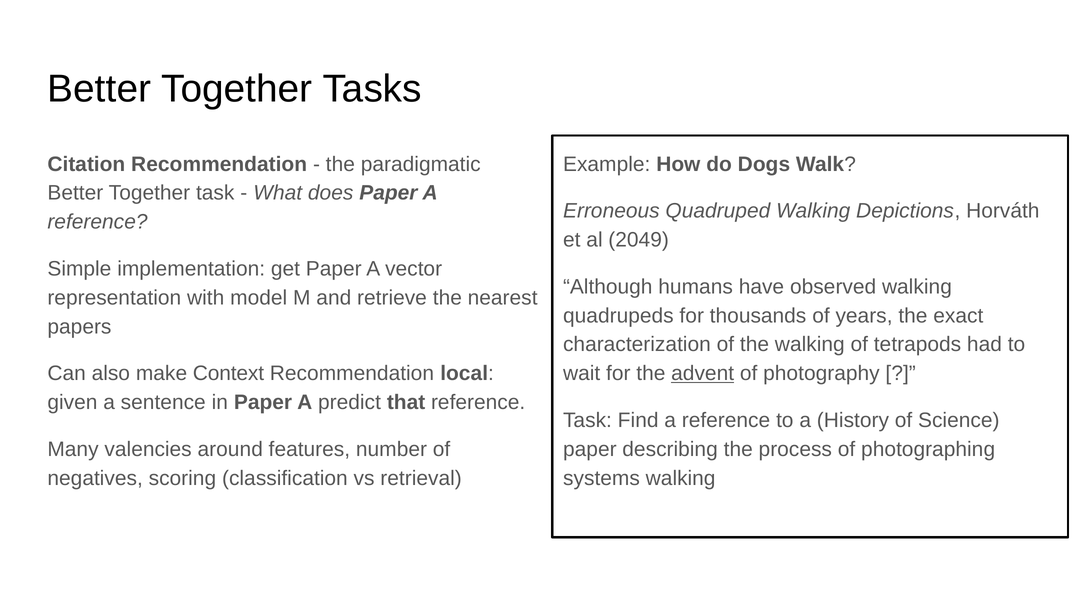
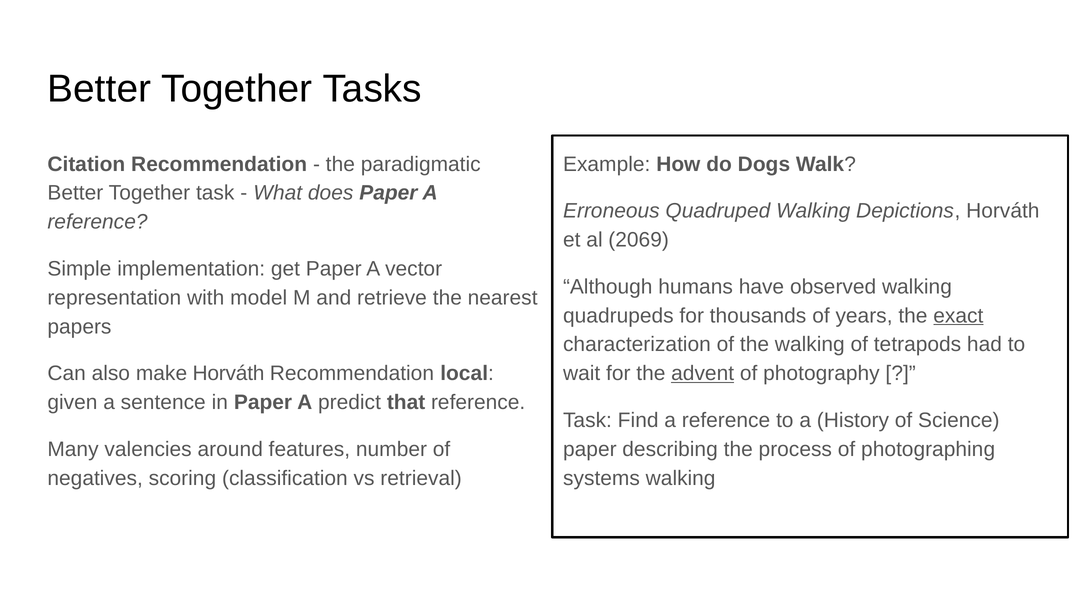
2049: 2049 -> 2069
exact underline: none -> present
make Context: Context -> Horváth
